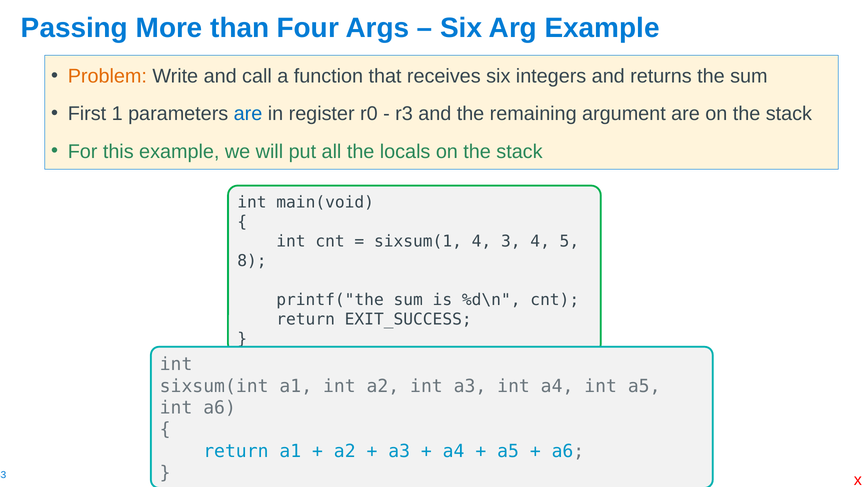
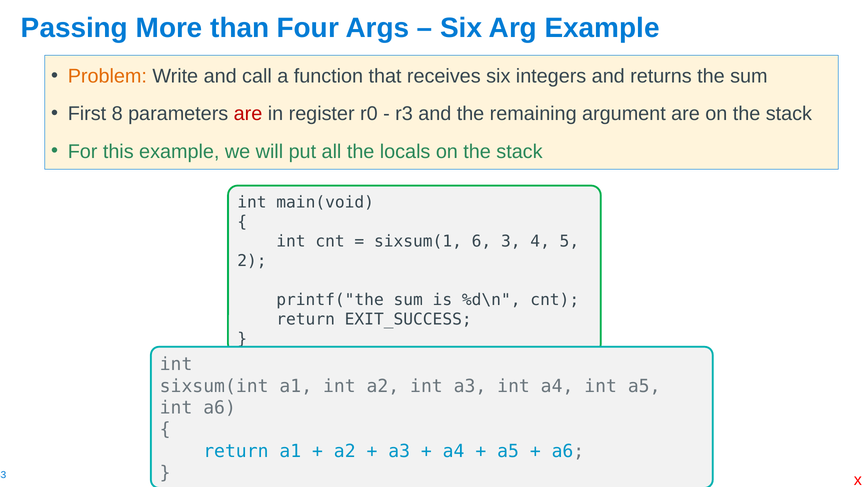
1: 1 -> 8
are at (248, 114) colour: blue -> red
sixsum(1 4: 4 -> 6
8: 8 -> 2
